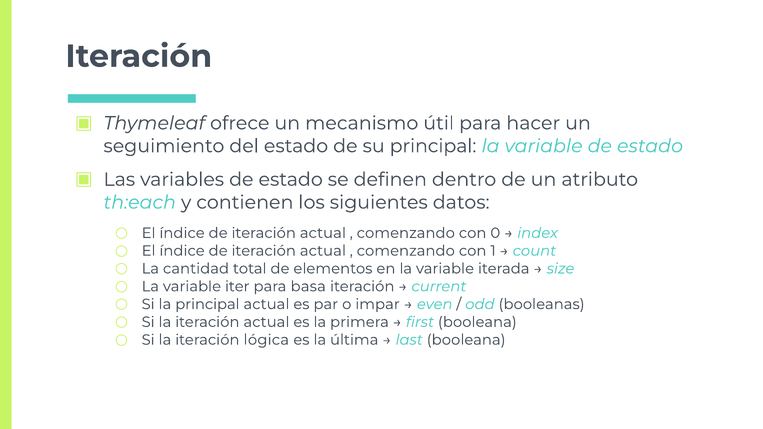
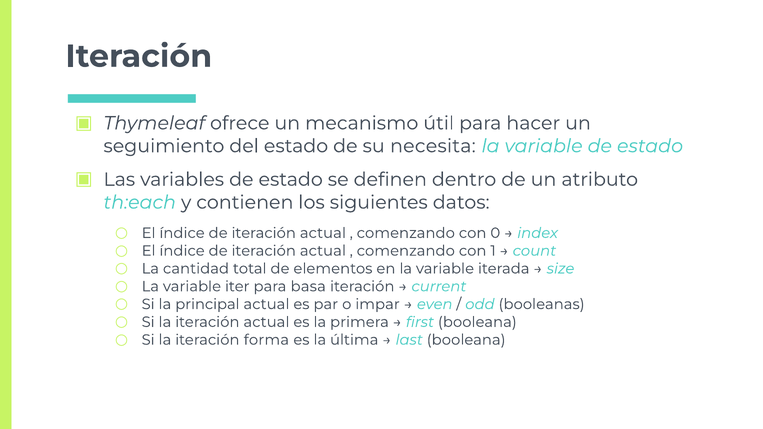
su principal: principal -> necesita
lógica: lógica -> forma
